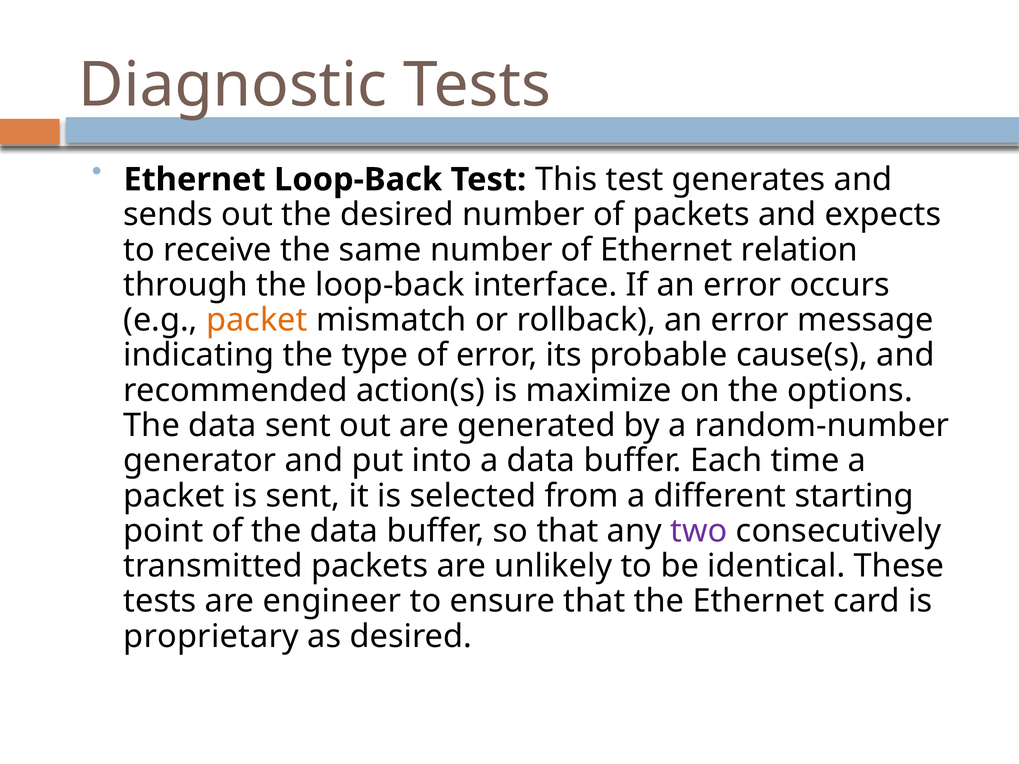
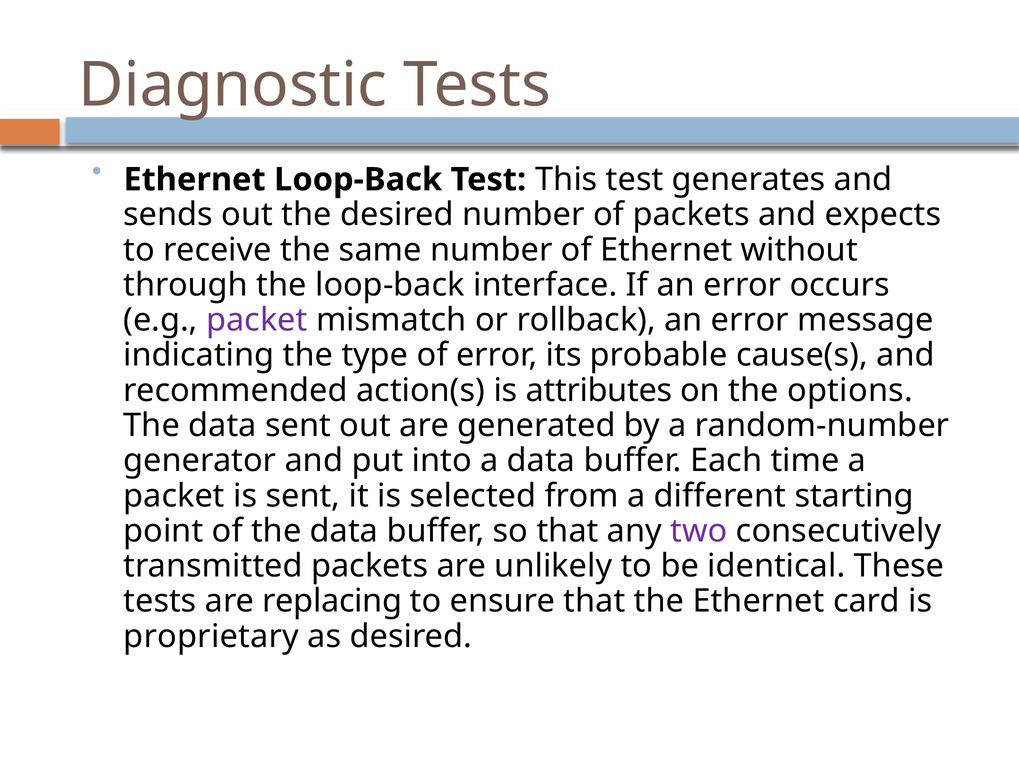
relation: relation -> without
packet at (257, 320) colour: orange -> purple
maximize: maximize -> attributes
engineer: engineer -> replacing
